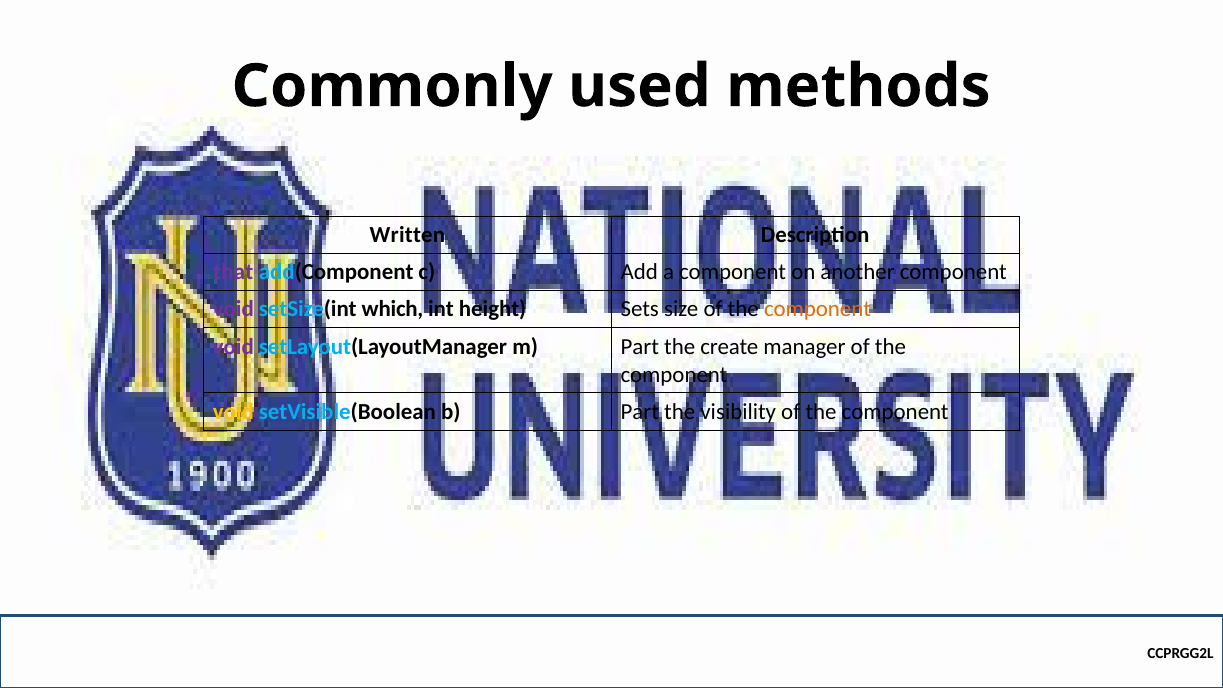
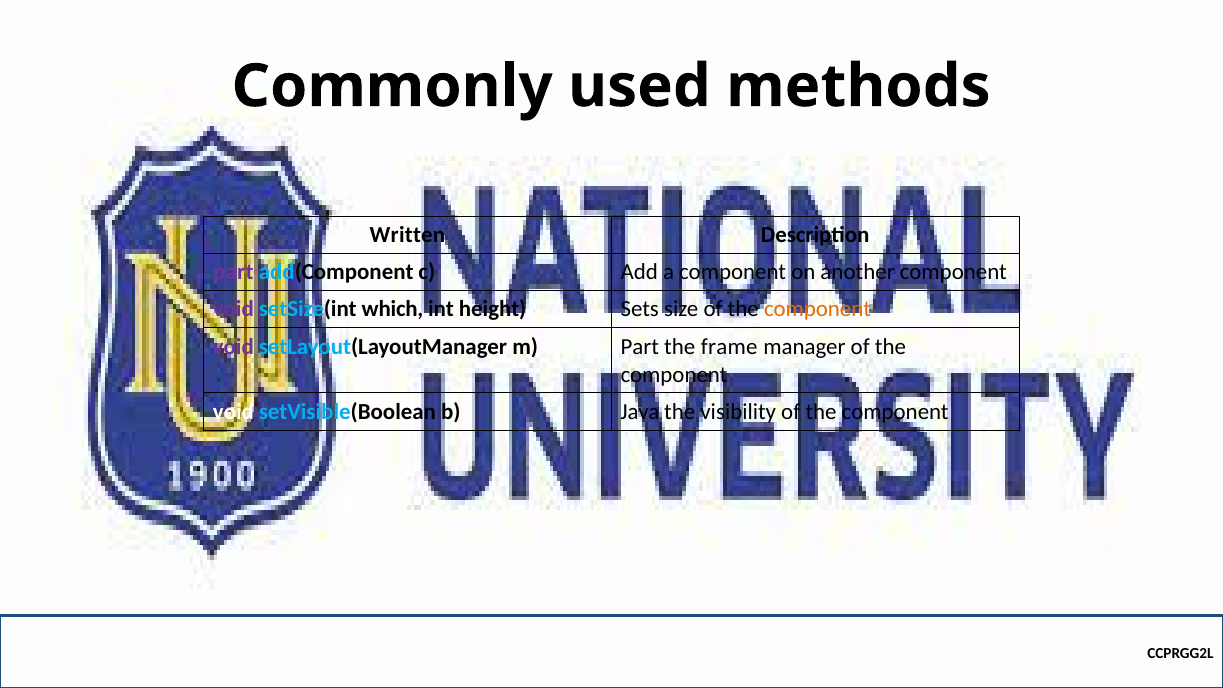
that at (233, 272): that -> part
create: create -> frame
void at (233, 412) colour: yellow -> white
b Part: Part -> Java
